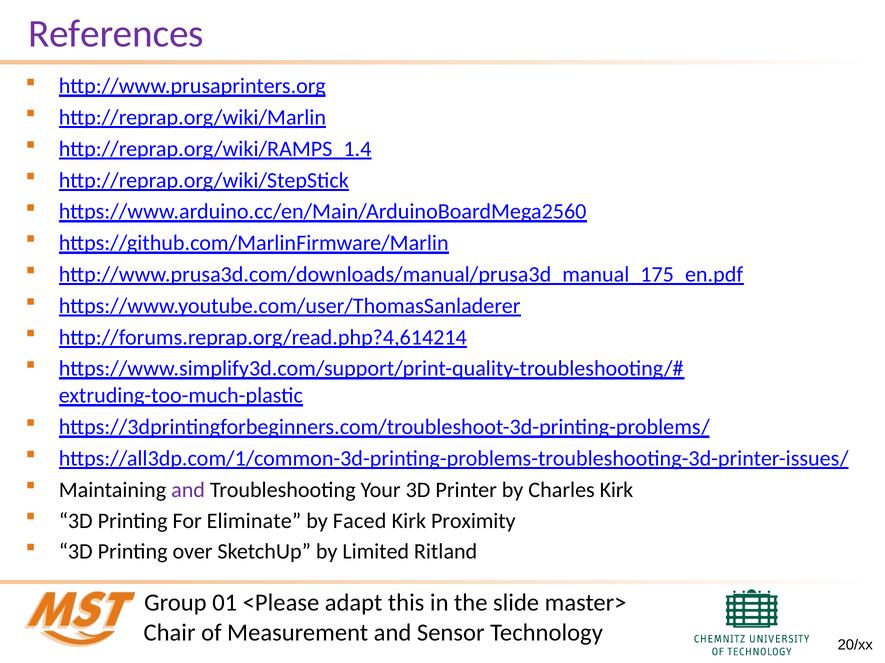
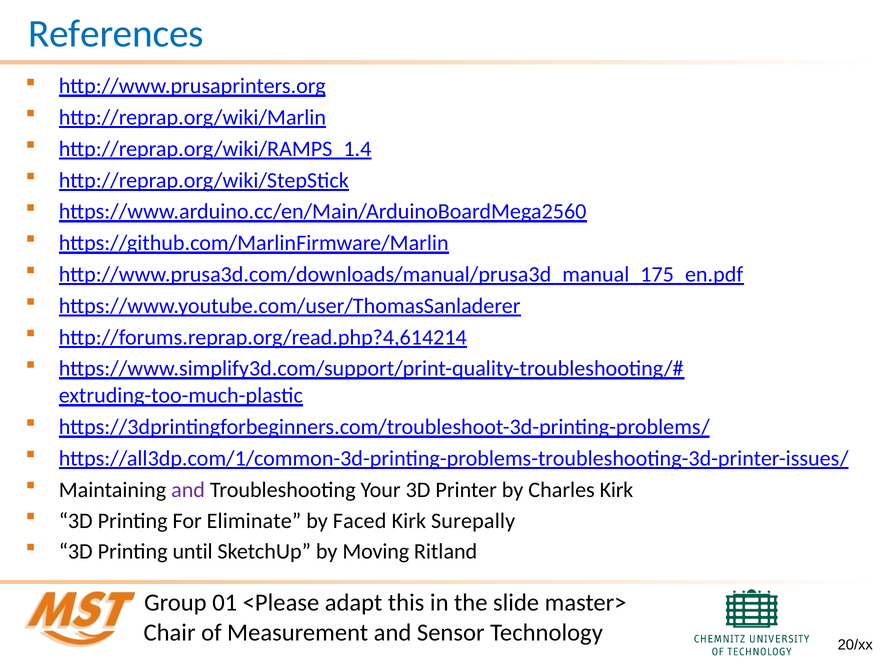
References colour: purple -> blue
Proximity: Proximity -> Surepally
over: over -> until
Limited: Limited -> Moving
